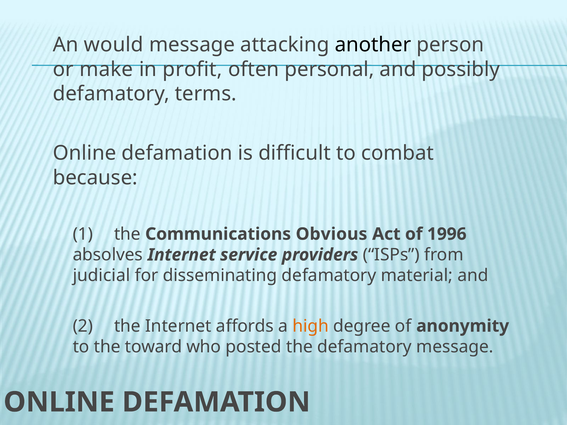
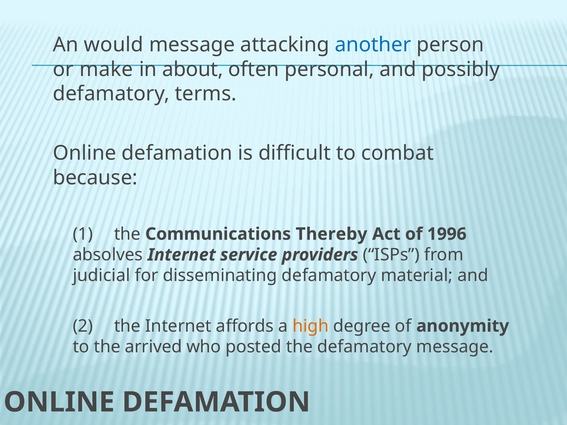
another colour: black -> blue
profit: profit -> about
Obvious: Obvious -> Thereby
toward: toward -> arrived
